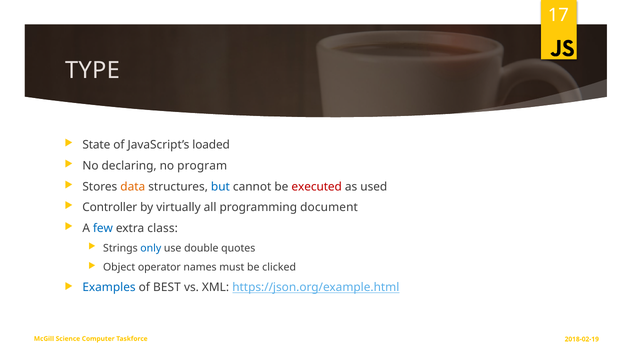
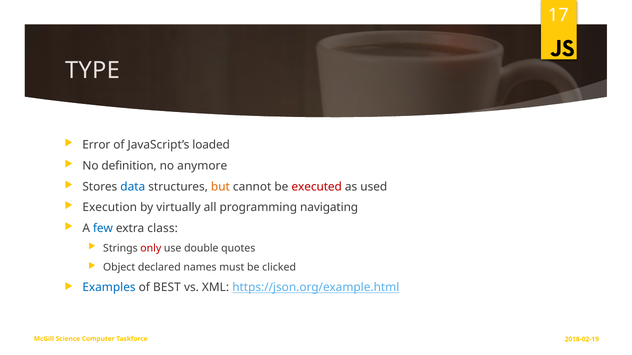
State: State -> Error
declaring: declaring -> definition
program: program -> anymore
data colour: orange -> blue
but colour: blue -> orange
Controller: Controller -> Execution
document: document -> navigating
only colour: blue -> red
operator: operator -> declared
